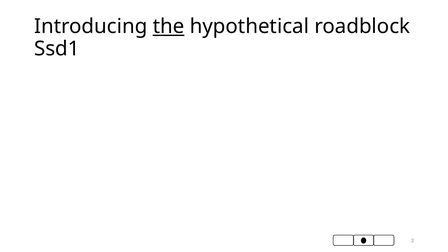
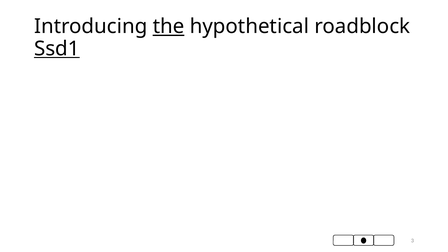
Ssd1 underline: none -> present
